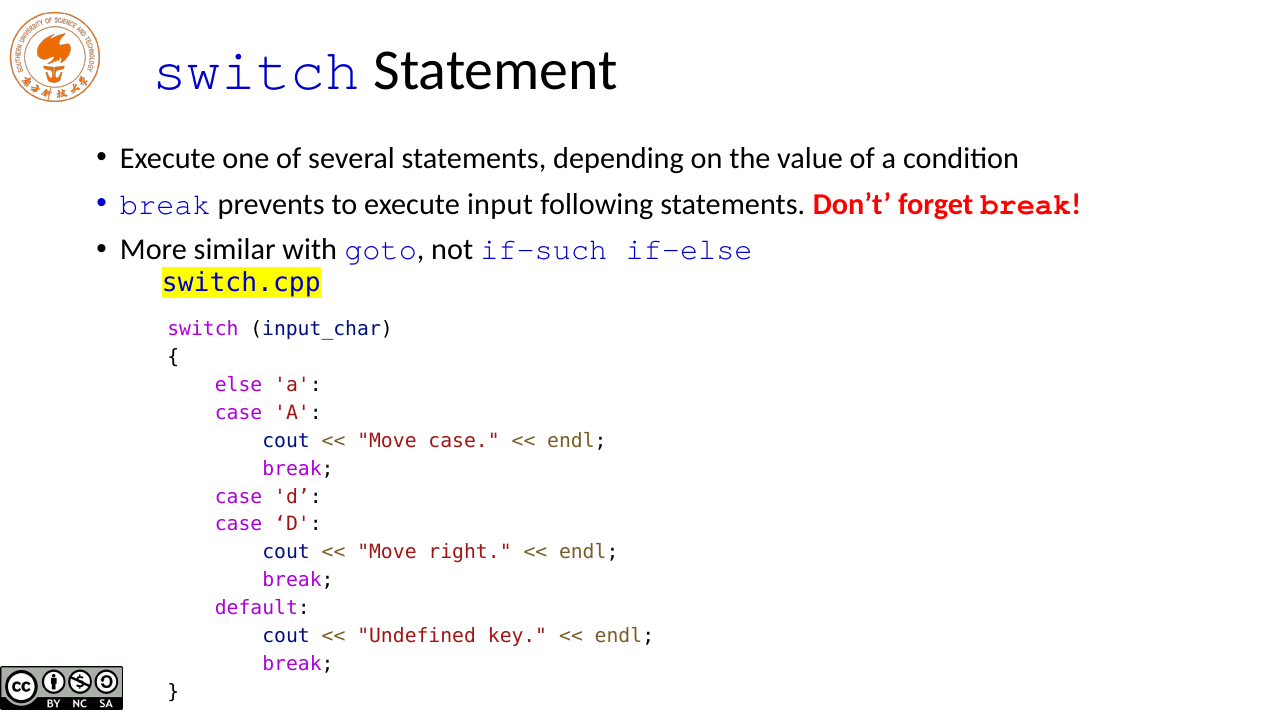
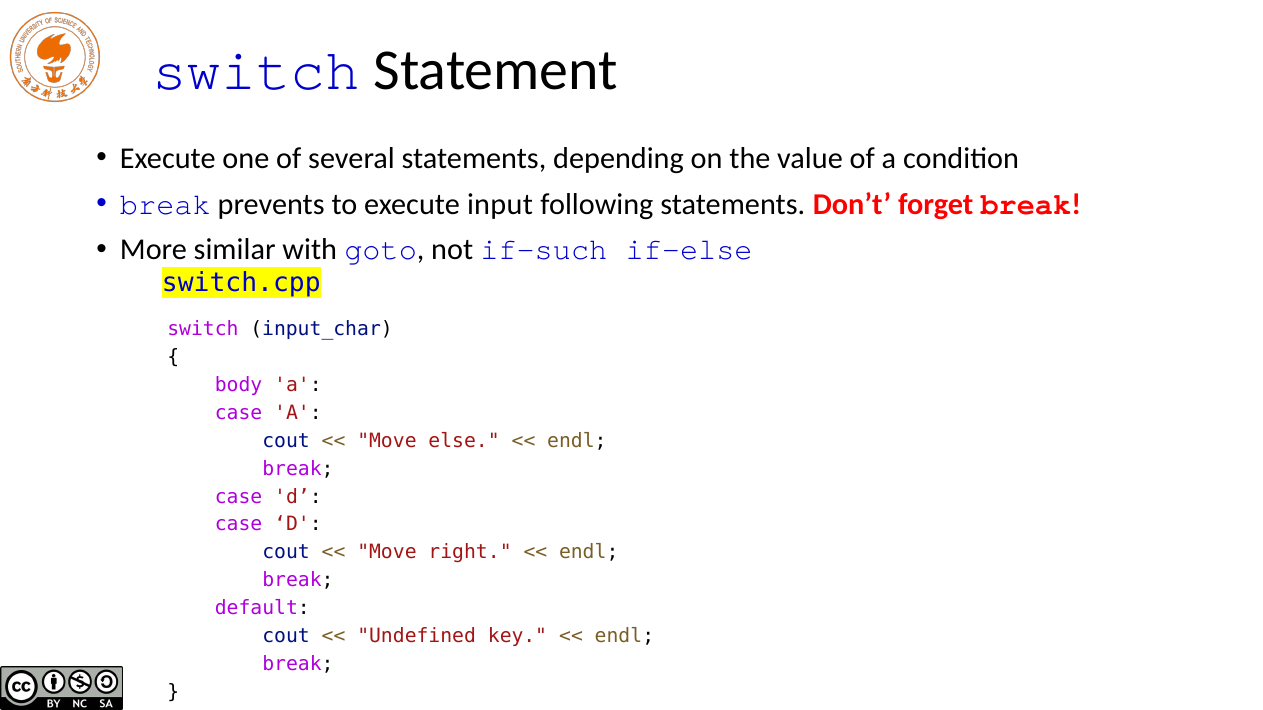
else: else -> body
Move case: case -> else
